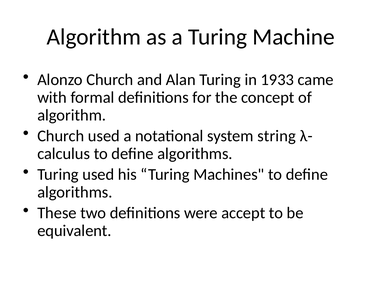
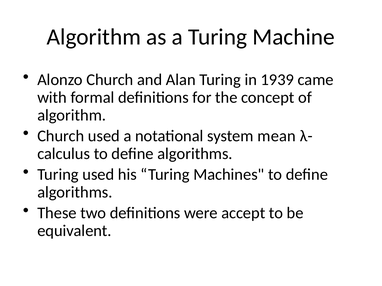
1933: 1933 -> 1939
string: string -> mean
